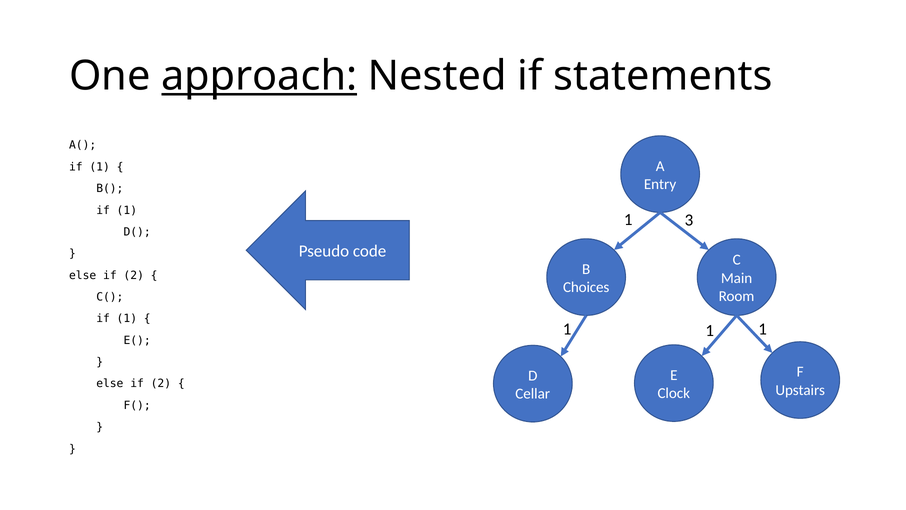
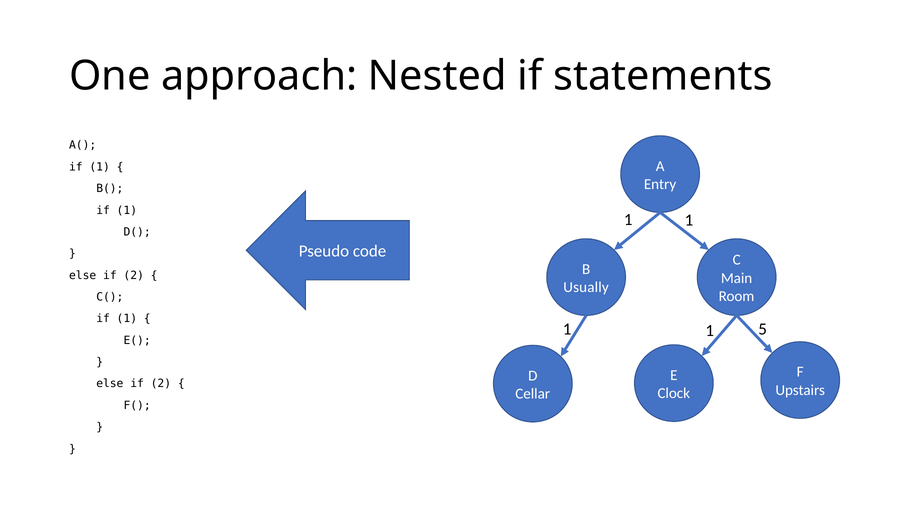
approach underline: present -> none
3 at (689, 220): 3 -> 1
Choices: Choices -> Usually
1 1 1: 1 -> 5
